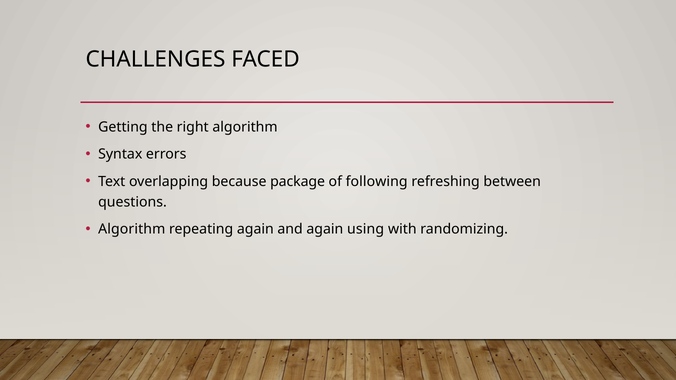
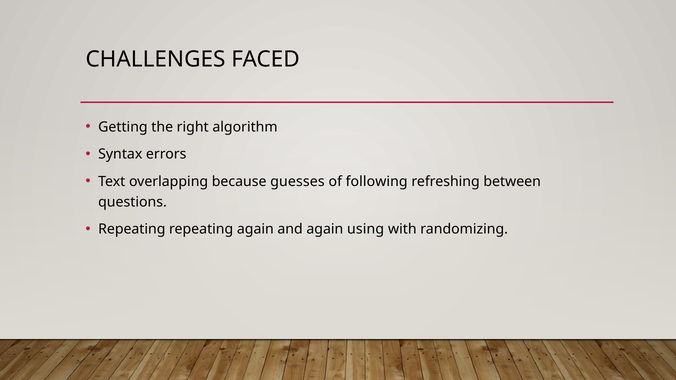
package: package -> guesses
Algorithm at (132, 229): Algorithm -> Repeating
